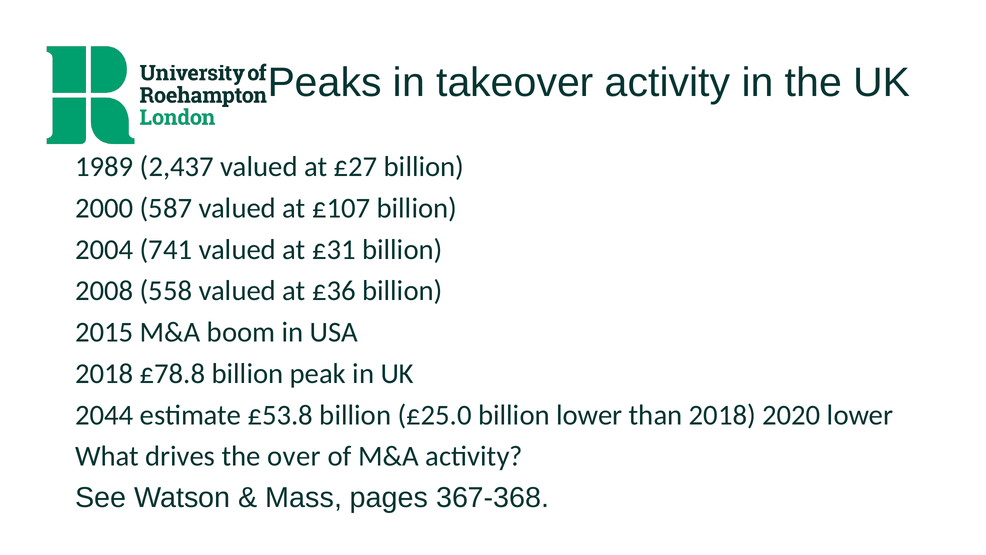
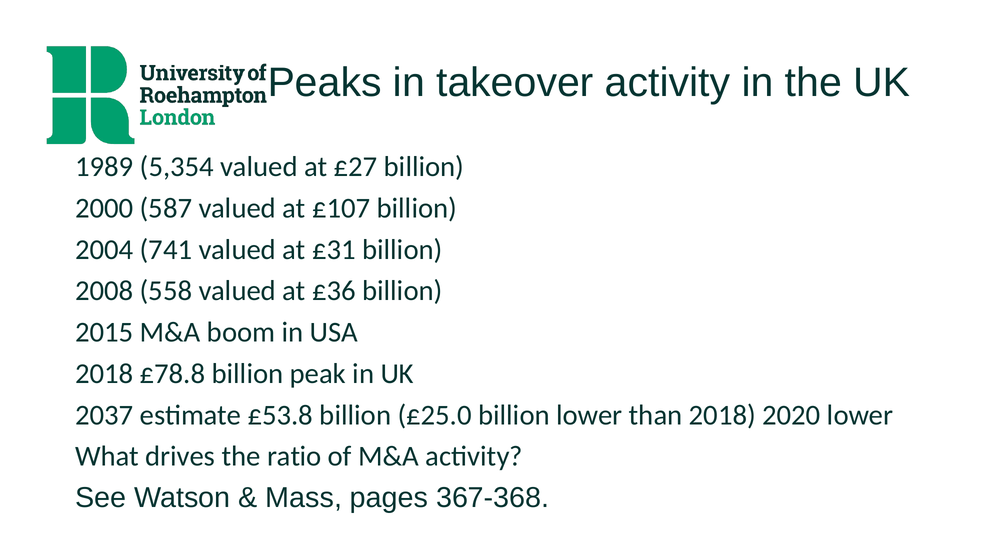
2,437: 2,437 -> 5,354
2044: 2044 -> 2037
over: over -> ratio
